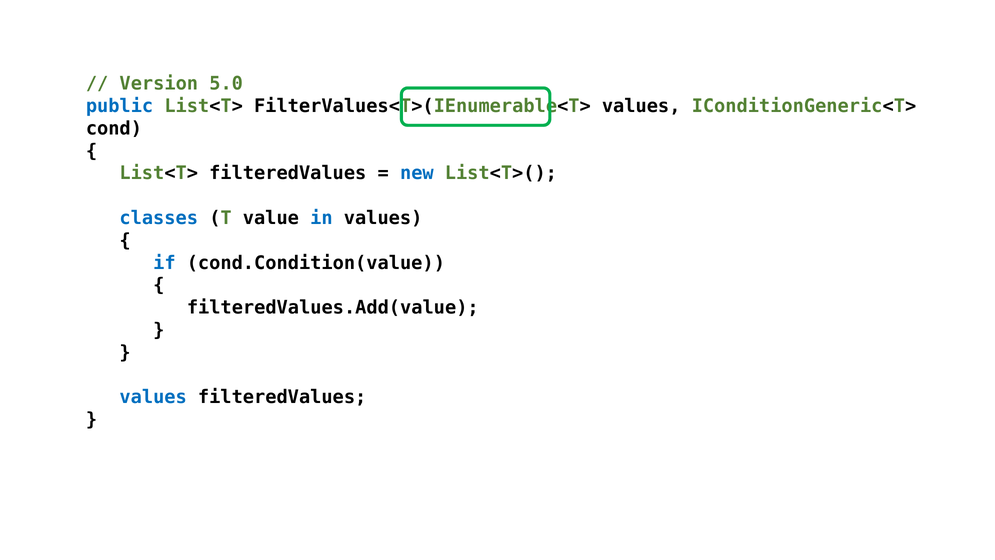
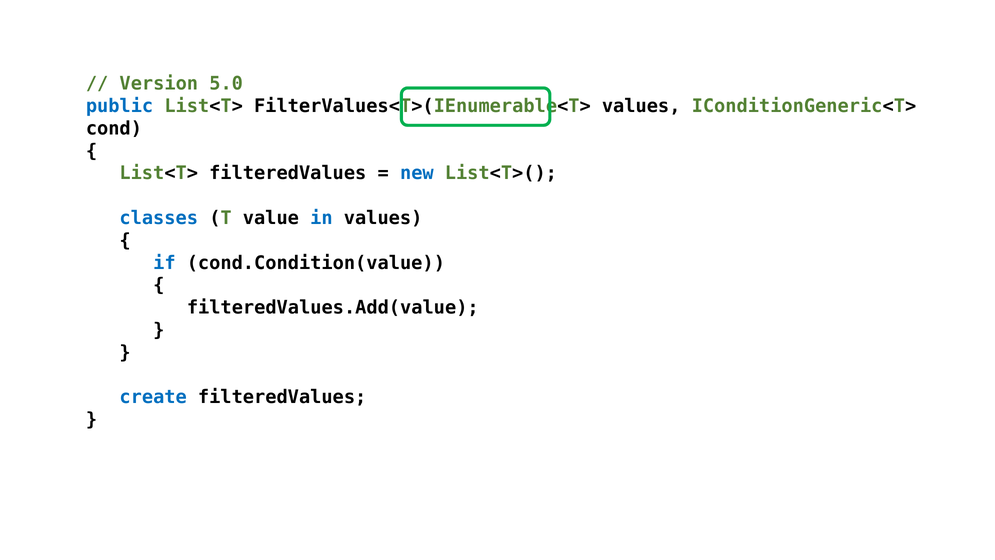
values at (153, 397): values -> create
